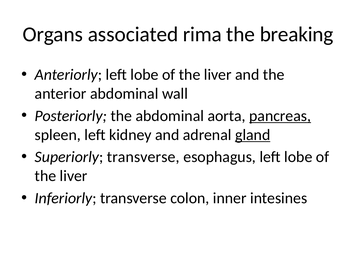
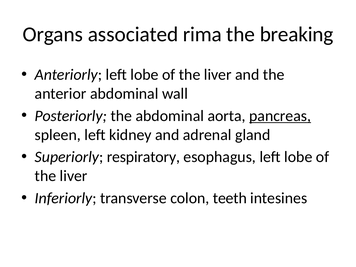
gland underline: present -> none
Superiorly transverse: transverse -> respiratory
inner: inner -> teeth
